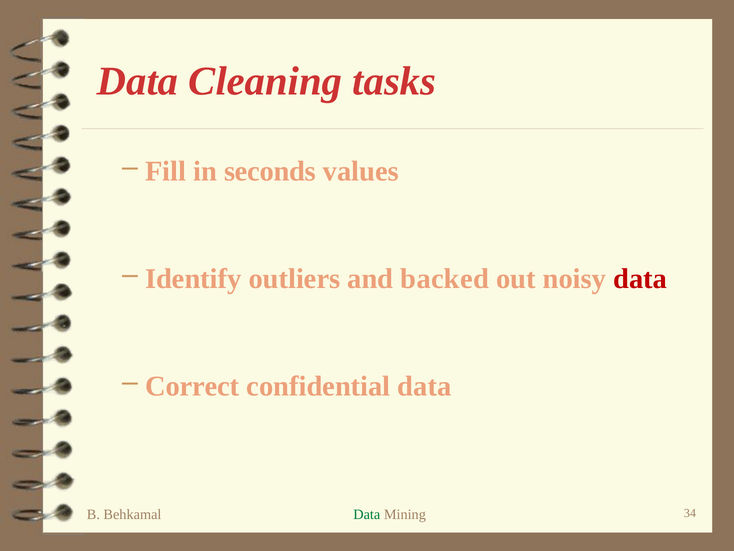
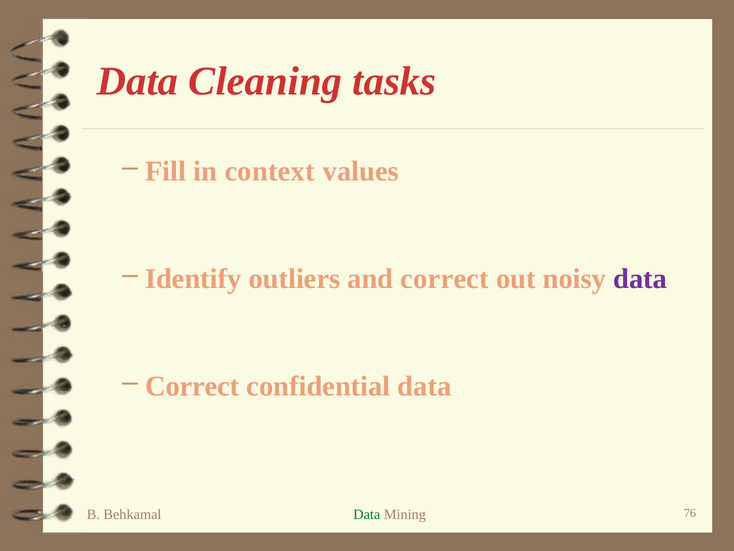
seconds: seconds -> context
and backed: backed -> correct
data at (640, 278) colour: red -> purple
34: 34 -> 76
